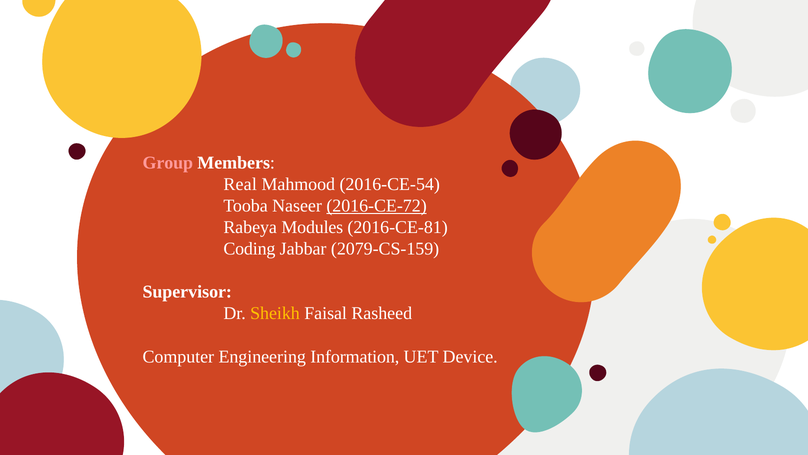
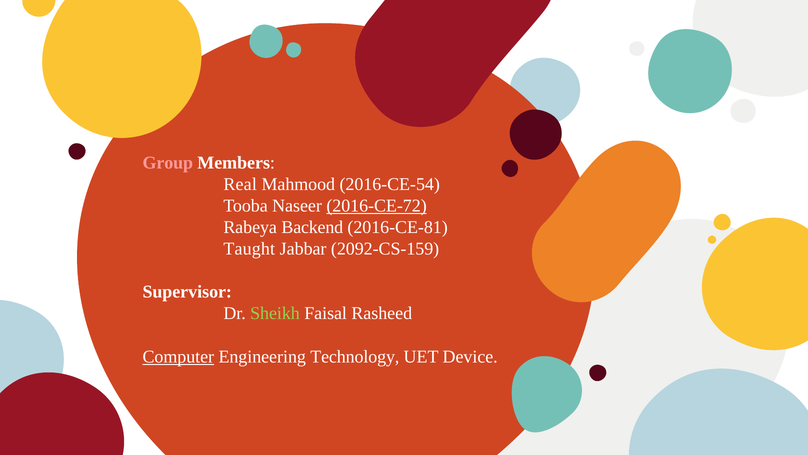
Modules: Modules -> Backend
Coding: Coding -> Taught
2079-CS-159: 2079-CS-159 -> 2092-CS-159
Sheikh colour: yellow -> light green
Computer underline: none -> present
Information: Information -> Technology
